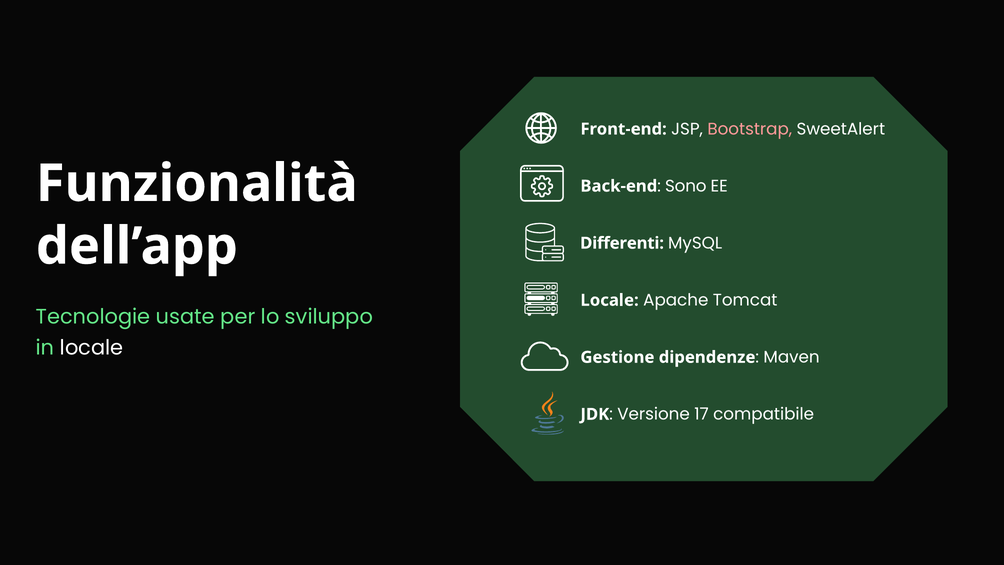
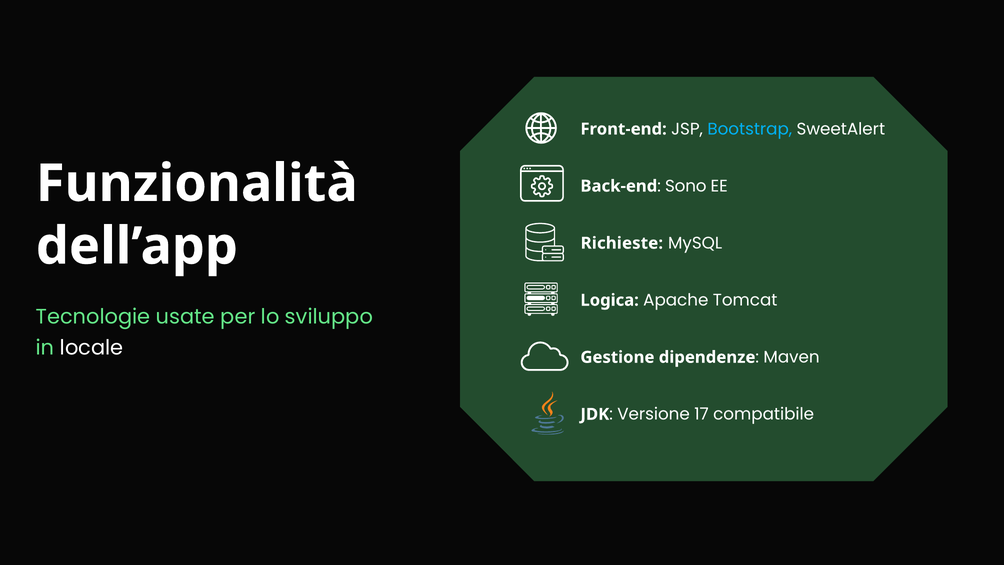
Bootstrap colour: pink -> light blue
Differenti: Differenti -> Richieste
Locale at (610, 300): Locale -> Logica
